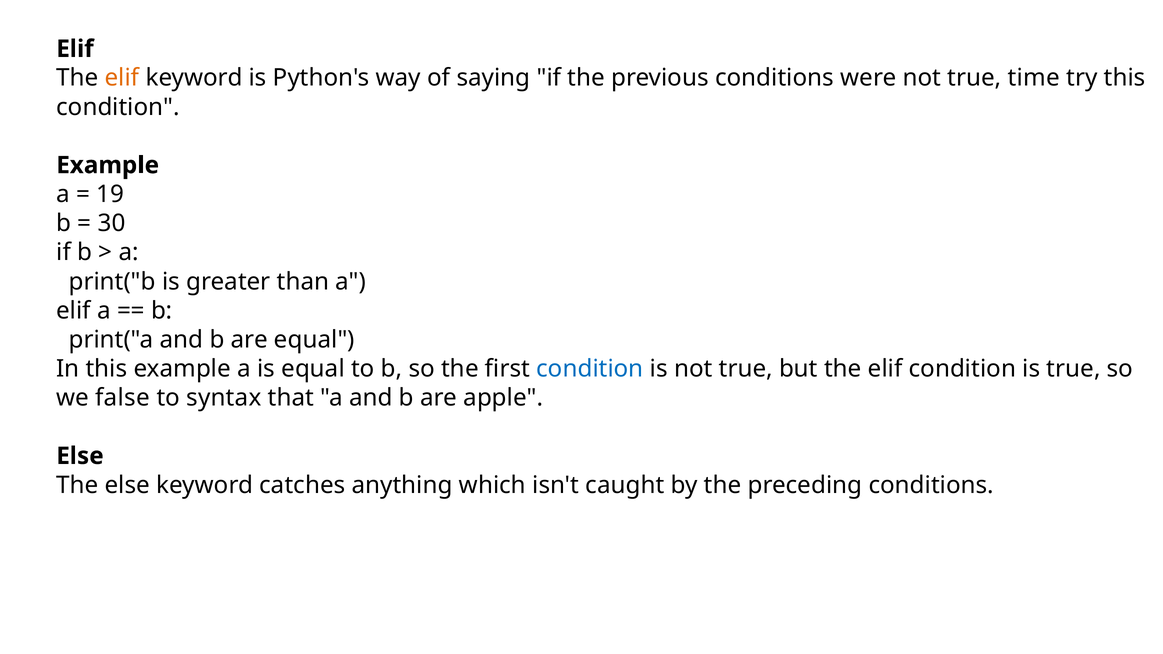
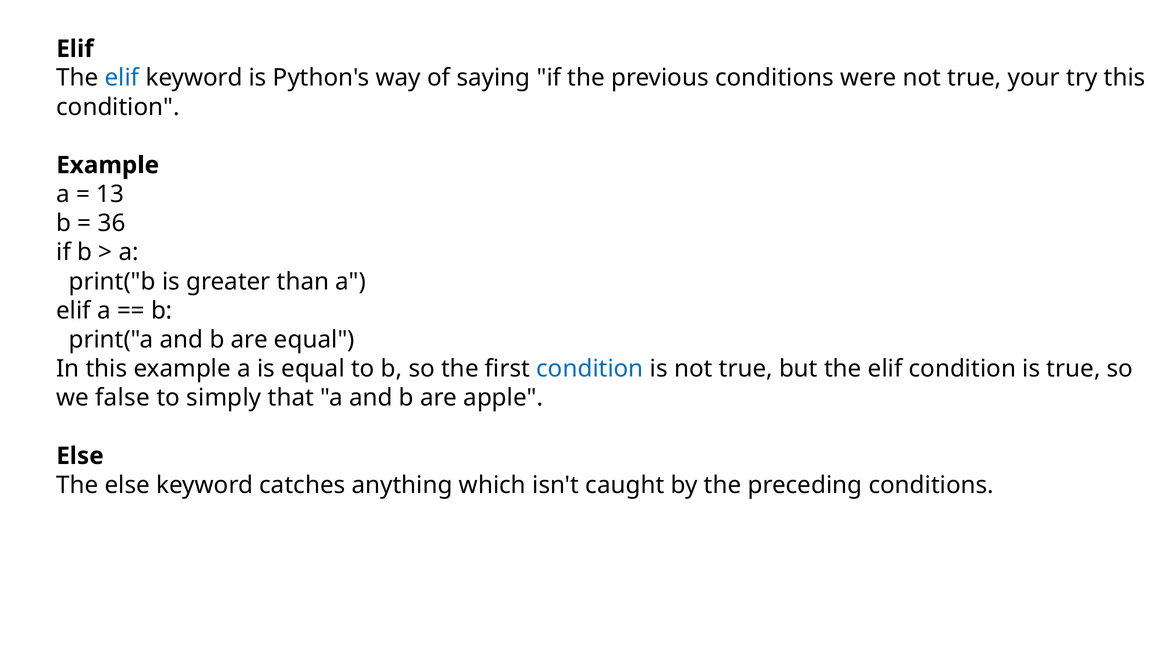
elif at (122, 78) colour: orange -> blue
time: time -> your
19: 19 -> 13
30: 30 -> 36
syntax: syntax -> simply
